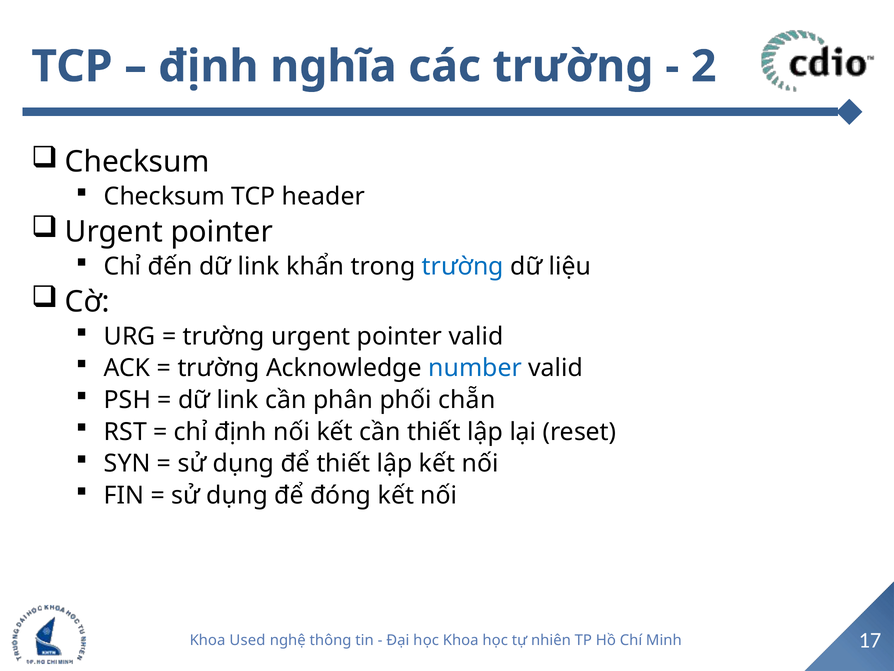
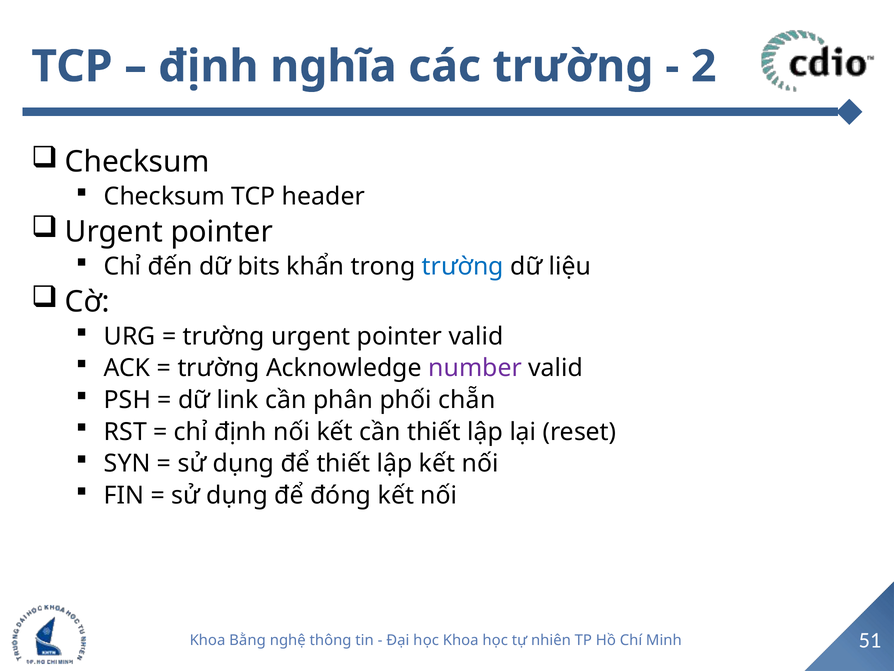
đến dữ link: link -> bits
number colour: blue -> purple
Used: Used -> Bằng
17: 17 -> 51
